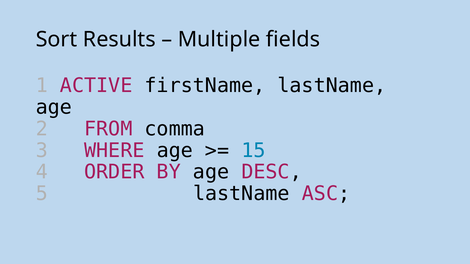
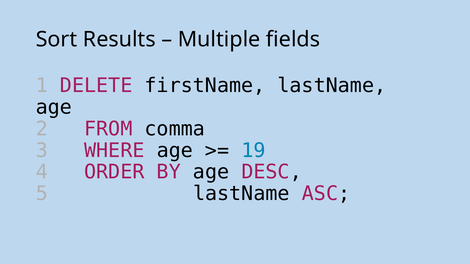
ACTIVE: ACTIVE -> DELETE
15: 15 -> 19
